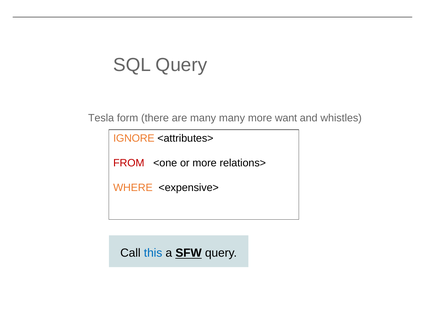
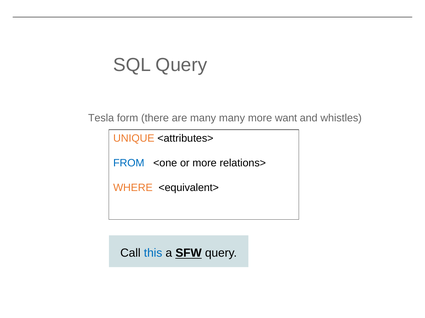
IGNORE: IGNORE -> UNIQUE
FROM colour: red -> blue
<expensive>: <expensive> -> <equivalent>
